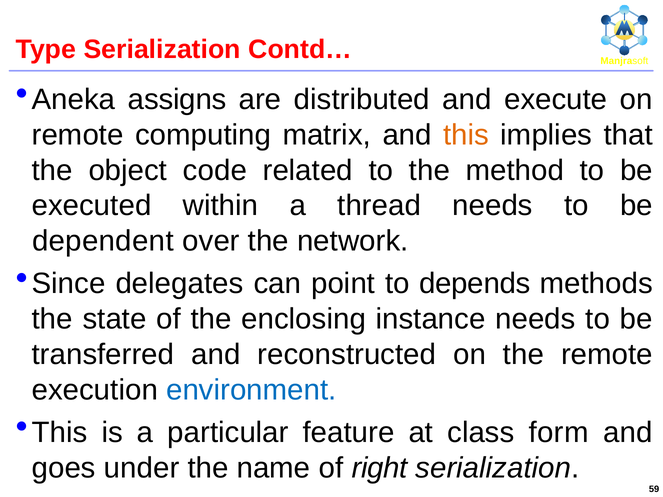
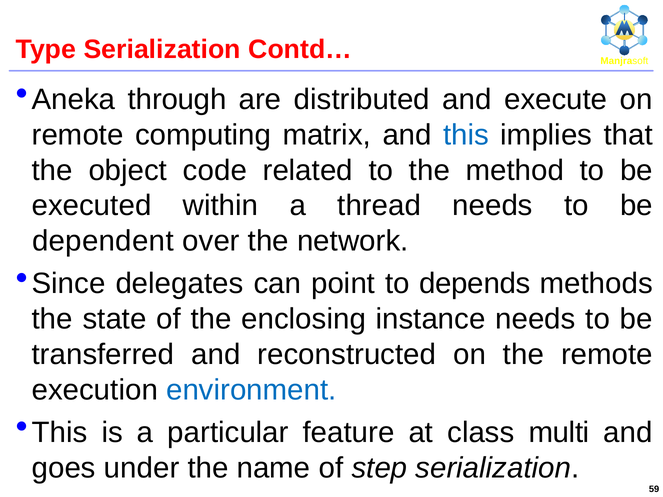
assigns: assigns -> through
this at (466, 135) colour: orange -> blue
form: form -> multi
right: right -> step
